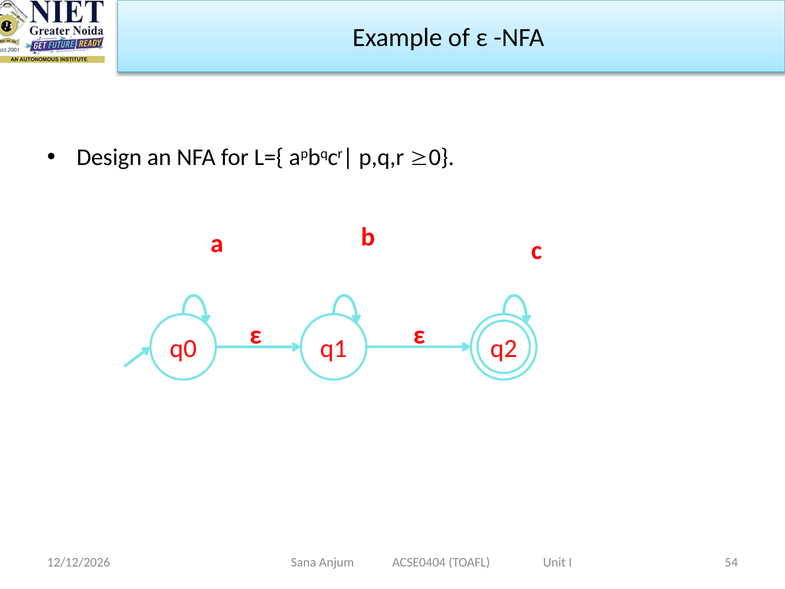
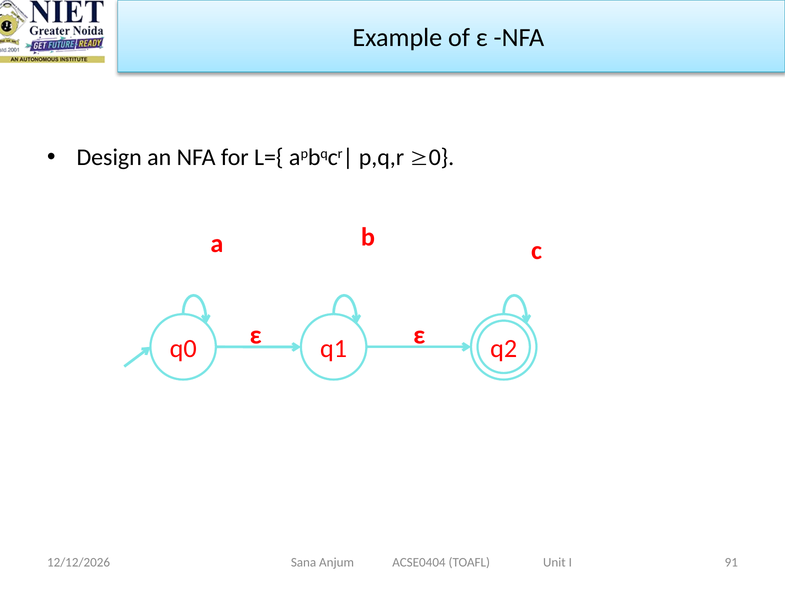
54: 54 -> 91
